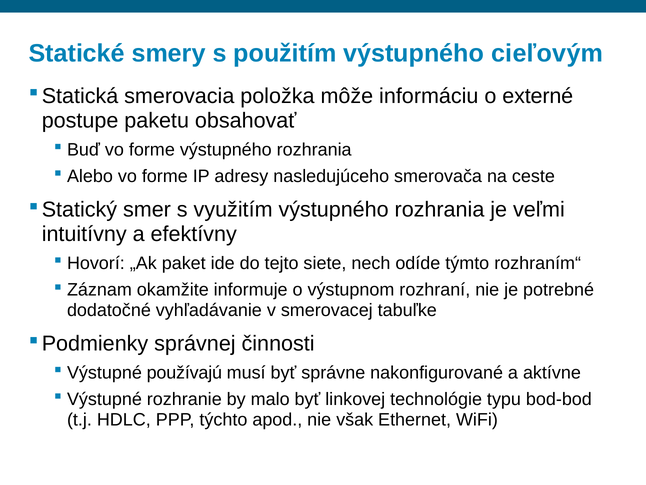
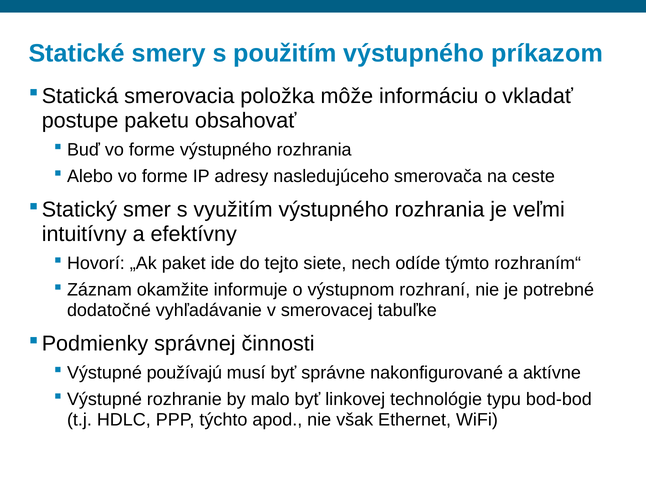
cieľovým: cieľovým -> príkazom
externé: externé -> vkladať
